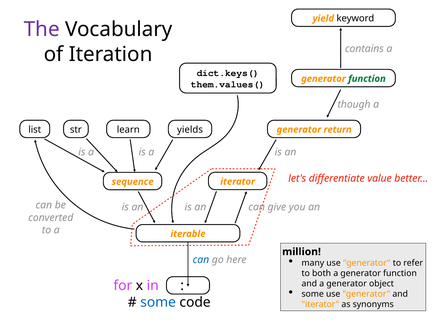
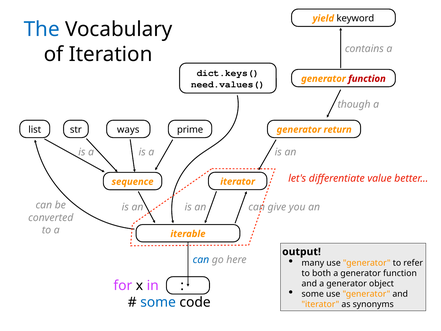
The colour: purple -> blue
function at (367, 79) colour: green -> red
them.values(: them.values( -> need.values(
learn: learn -> ways
yields: yields -> prime
million: million -> output
